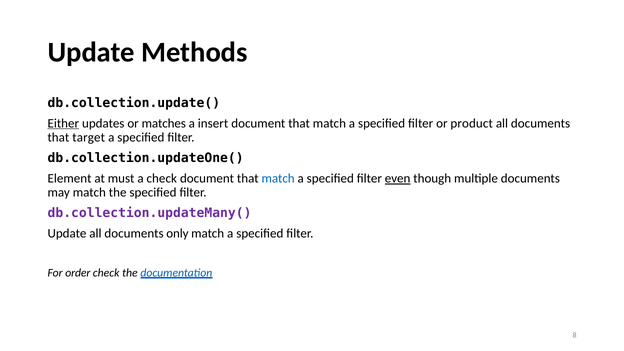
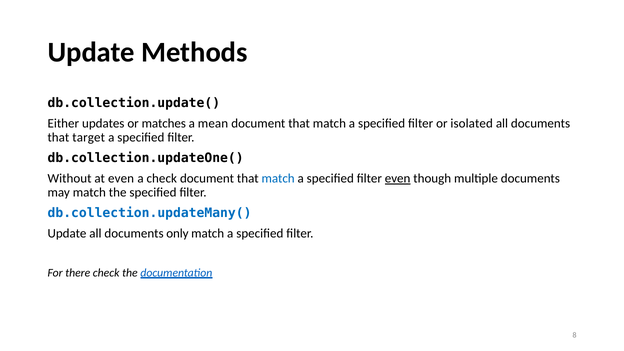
Either underline: present -> none
insert: insert -> mean
product: product -> isolated
Element: Element -> Without
at must: must -> even
db.collection.updateMany( colour: purple -> blue
order: order -> there
